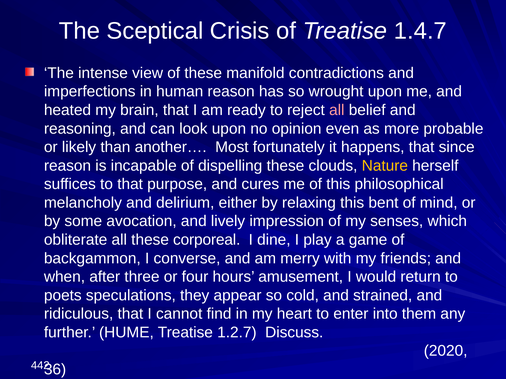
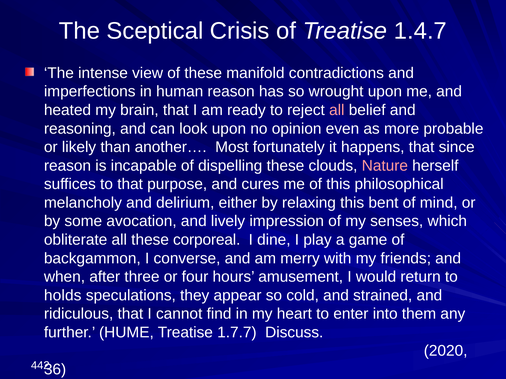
Nature colour: yellow -> pink
poets: poets -> holds
1.2.7: 1.2.7 -> 1.7.7
